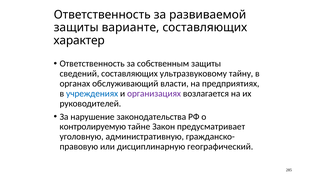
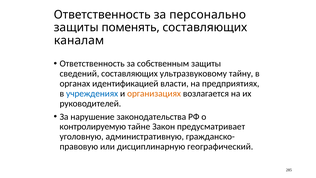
развиваемой: развиваемой -> персонально
варианте: варианте -> поменять
характер: характер -> каналам
обслуживающий: обслуживающий -> идентификацией
организациях colour: purple -> orange
